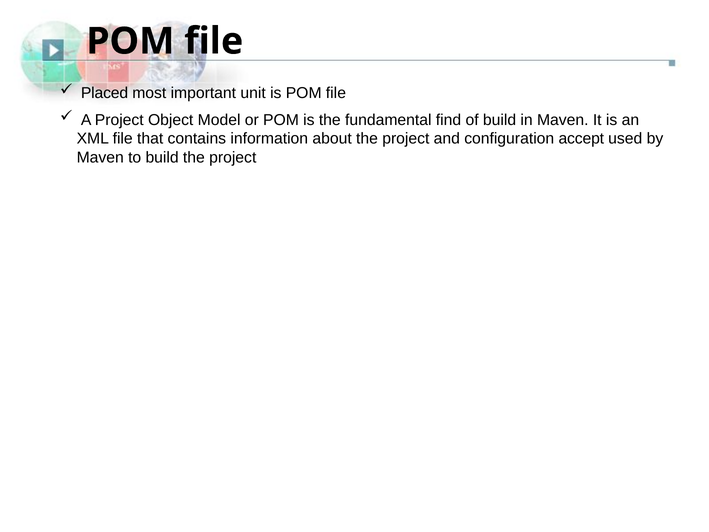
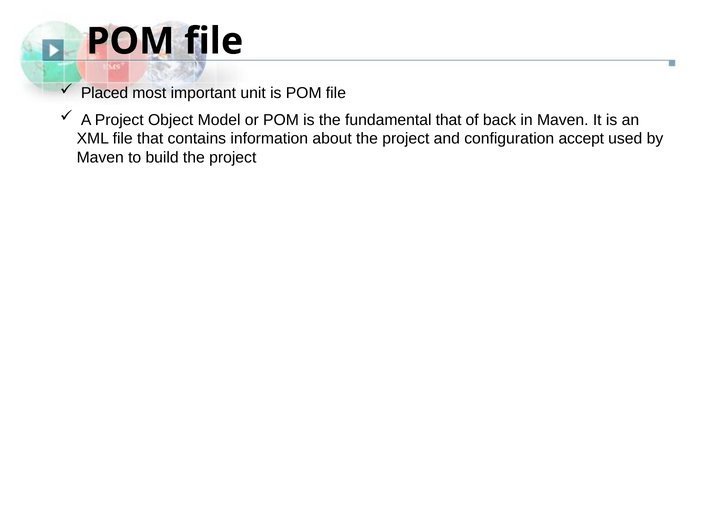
fundamental find: find -> that
of build: build -> back
